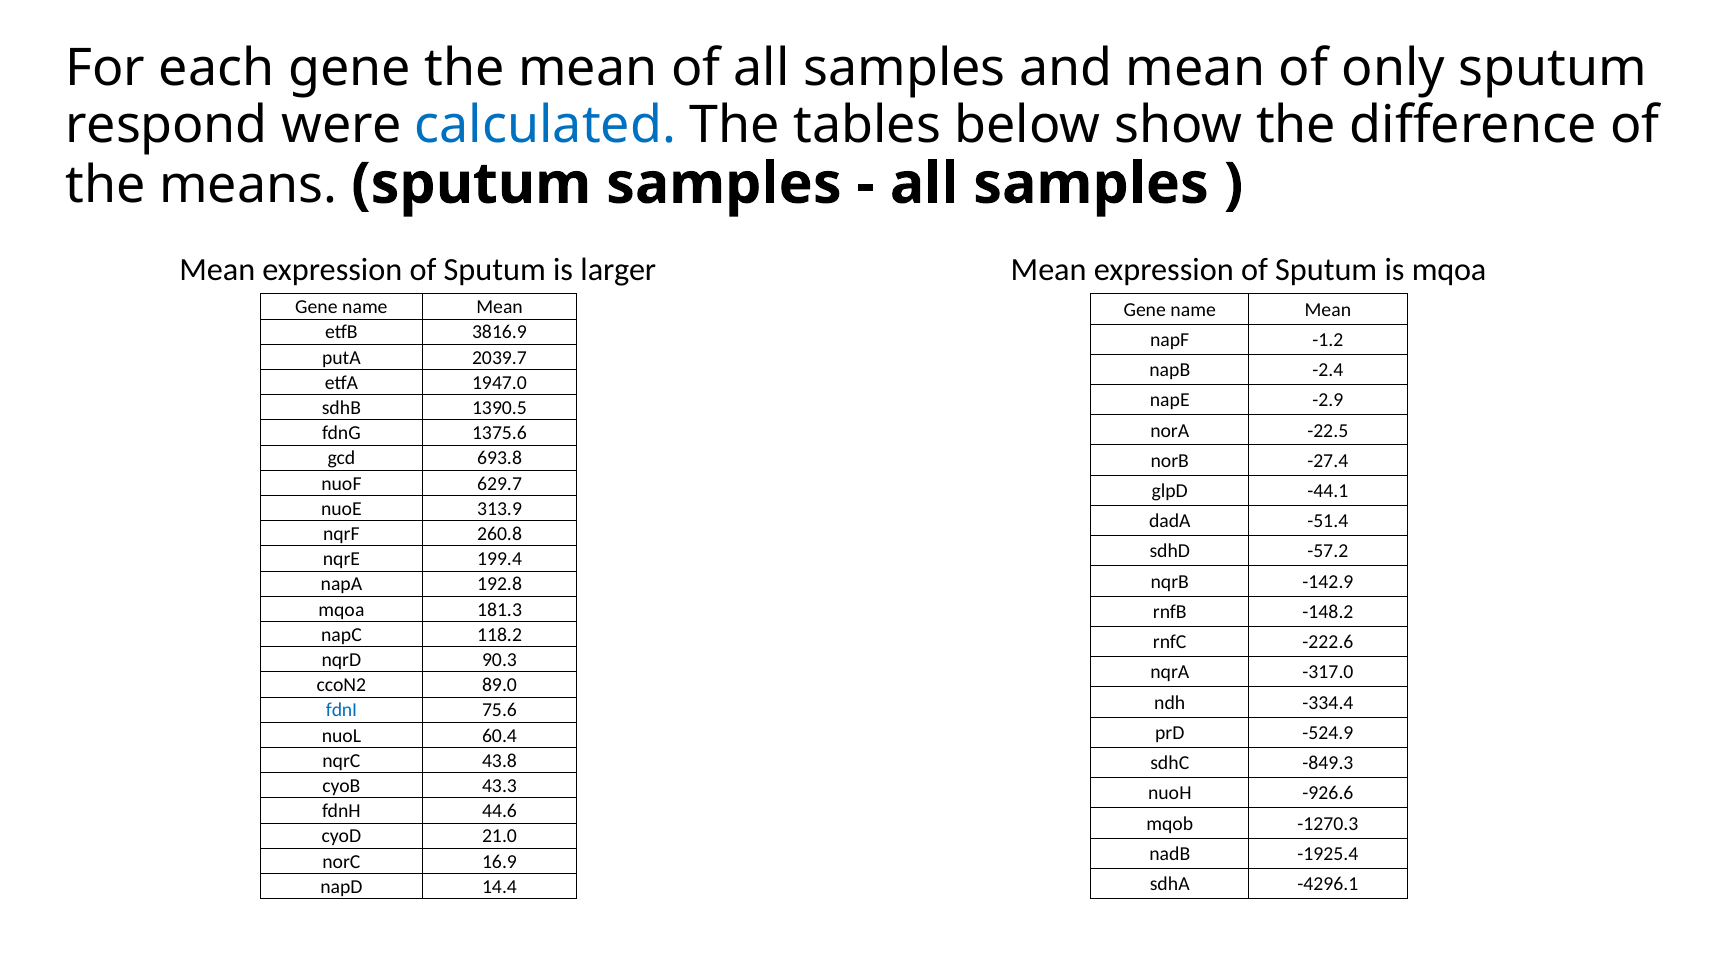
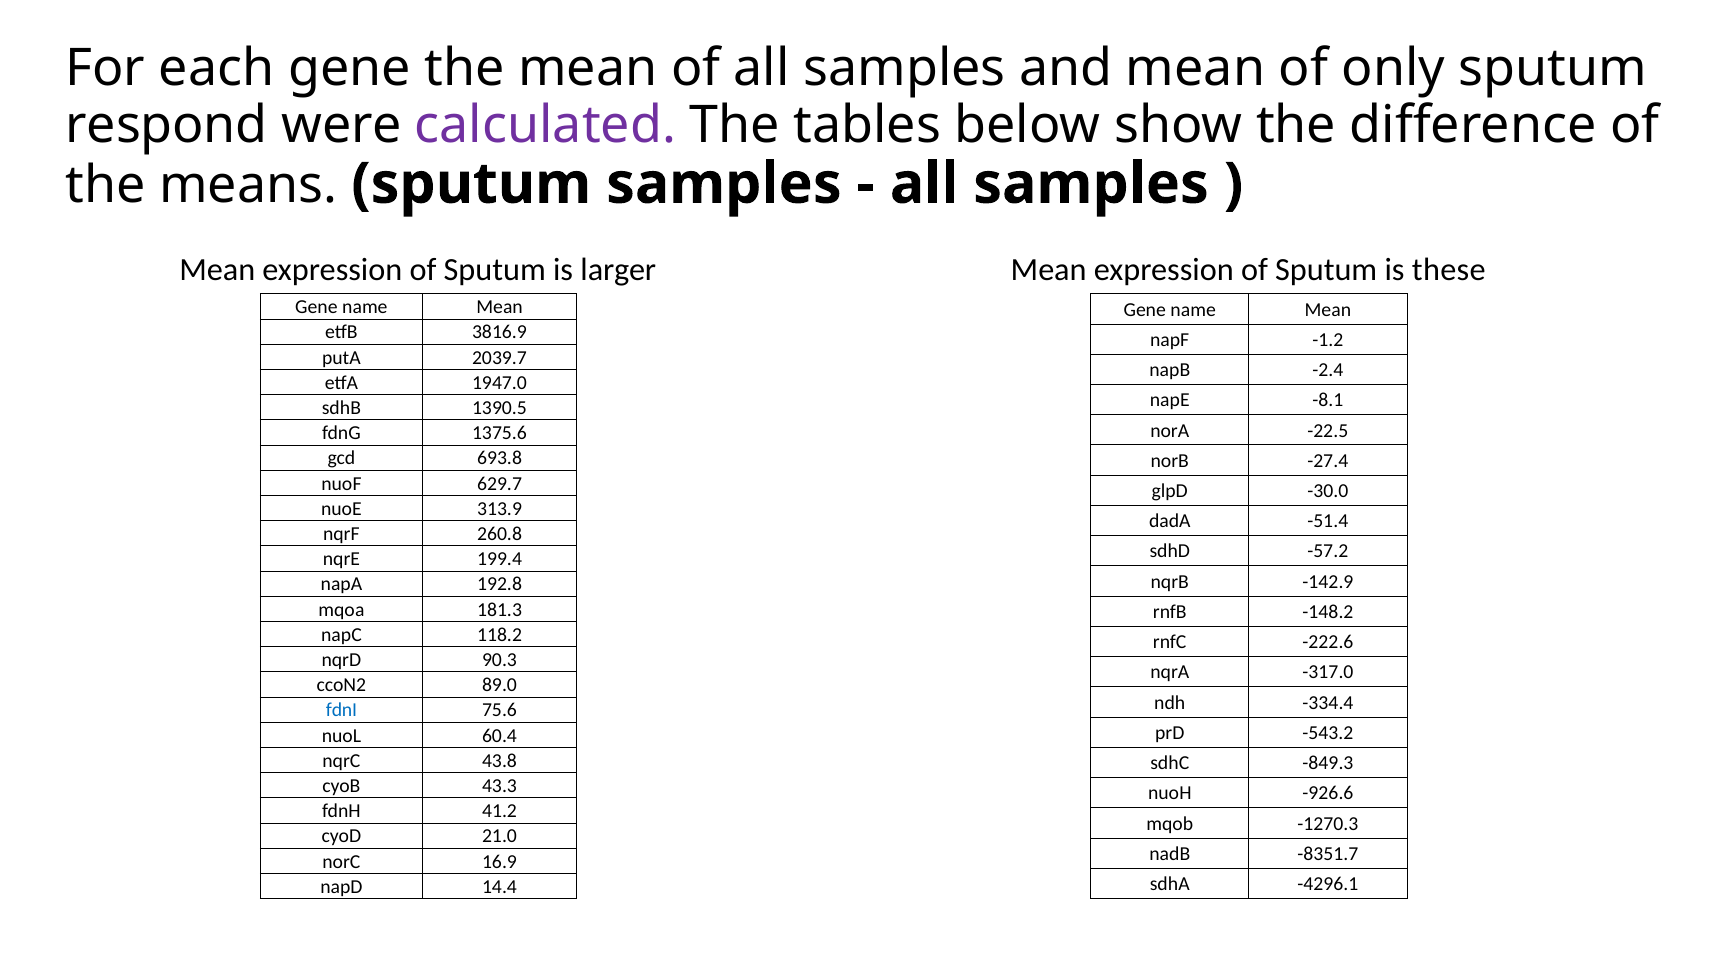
calculated colour: blue -> purple
is mqoa: mqoa -> these
-2.9: -2.9 -> -8.1
-44.1: -44.1 -> -30.0
-524.9: -524.9 -> -543.2
44.6: 44.6 -> 41.2
-1925.4: -1925.4 -> -8351.7
